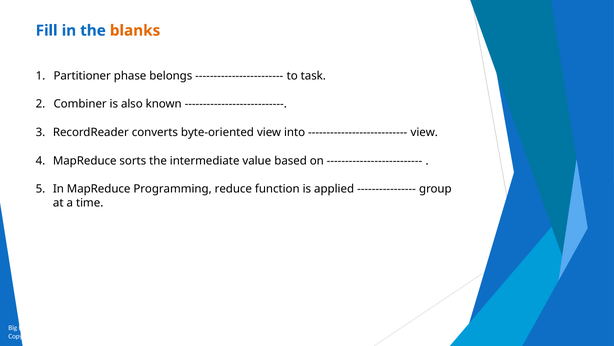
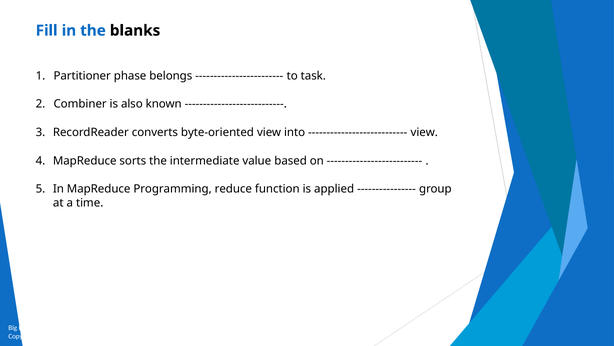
blanks colour: orange -> black
